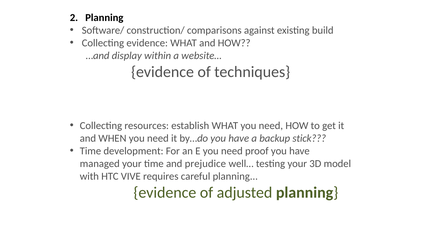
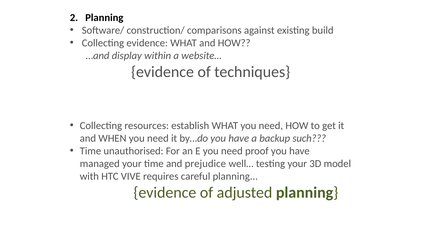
stick: stick -> such
development: development -> unauthorised
